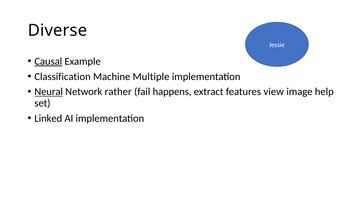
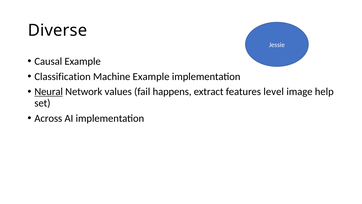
Causal underline: present -> none
Machine Multiple: Multiple -> Example
rather: rather -> values
view: view -> level
Linked: Linked -> Across
